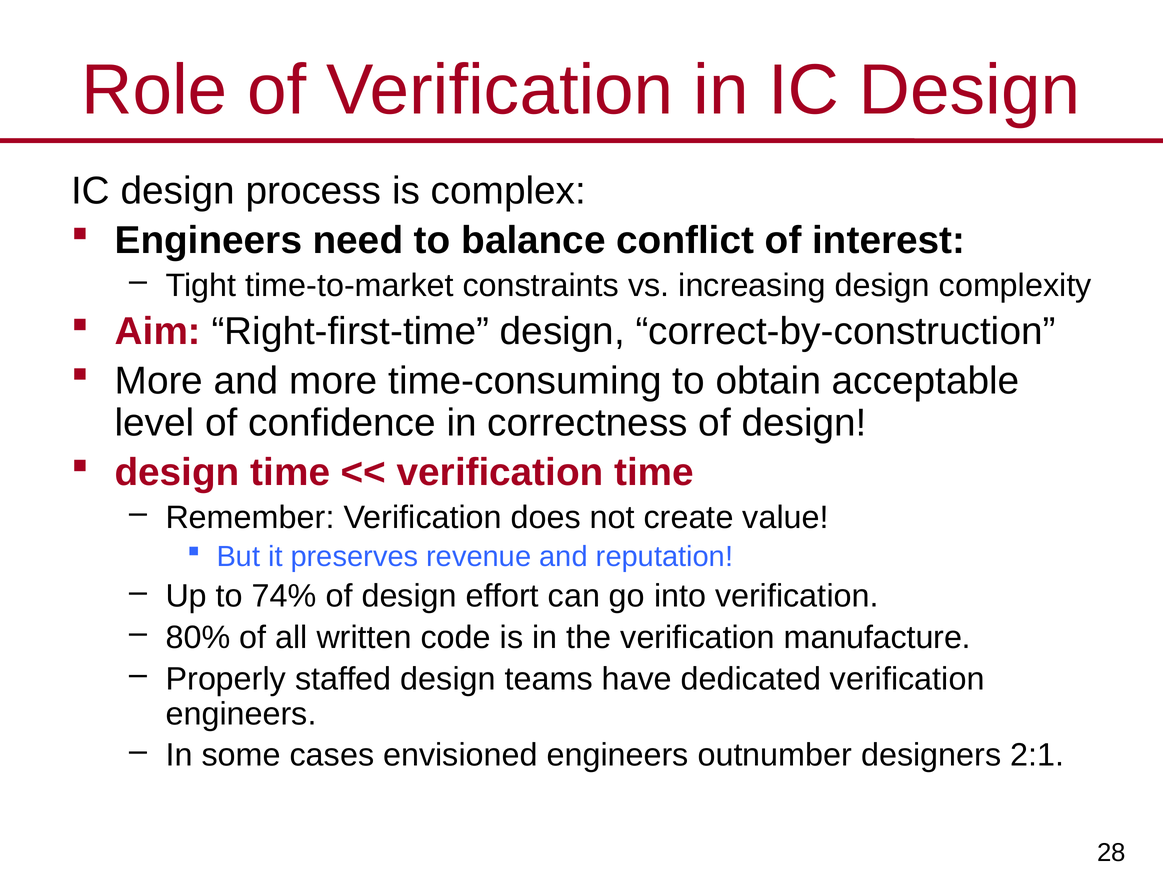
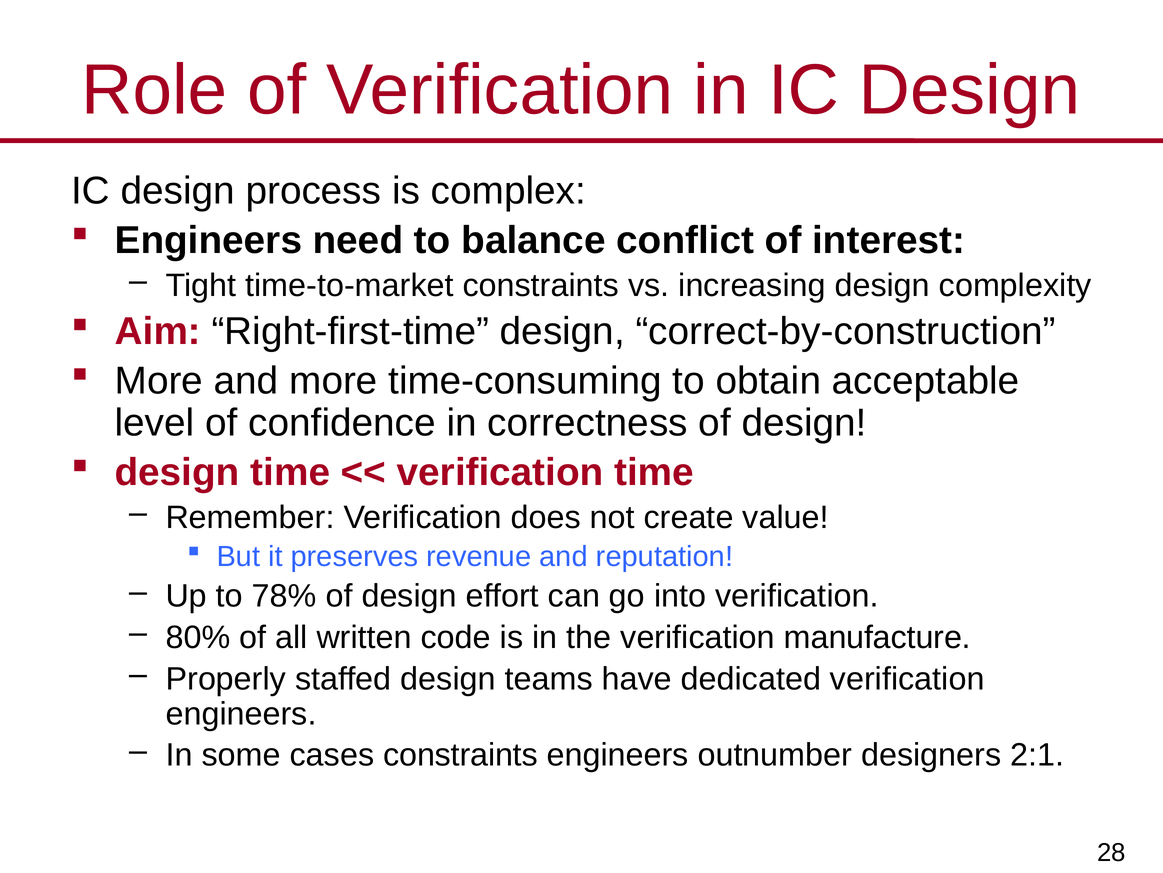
74%: 74% -> 78%
cases envisioned: envisioned -> constraints
